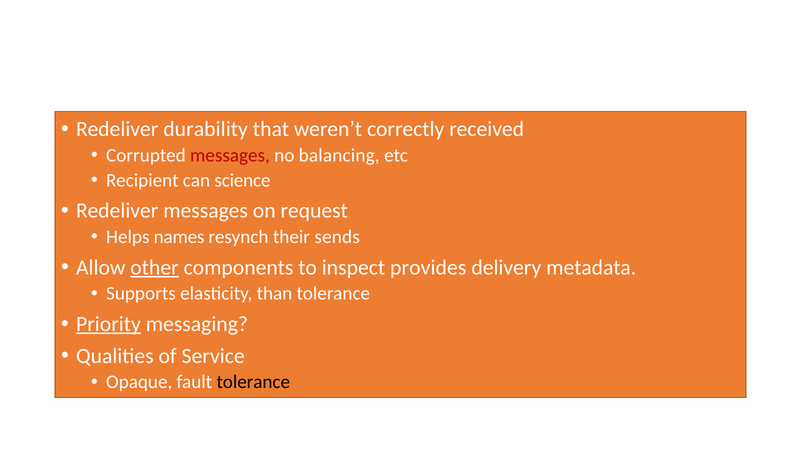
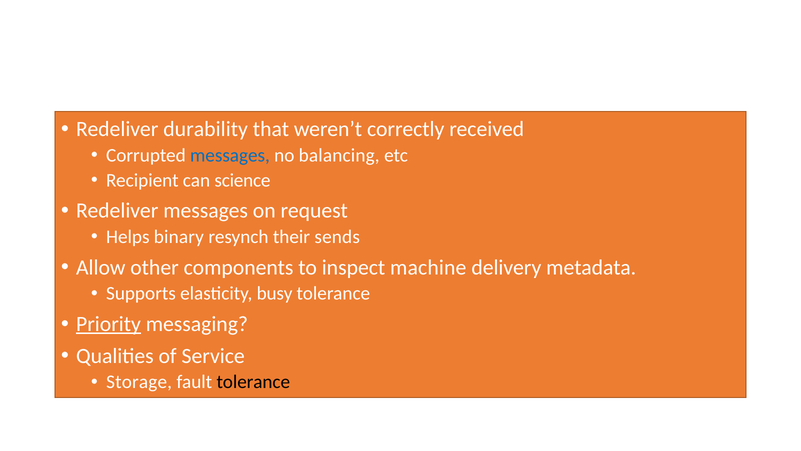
messages at (230, 155) colour: red -> blue
names: names -> binary
other underline: present -> none
provides: provides -> machine
than: than -> busy
Opaque: Opaque -> Storage
